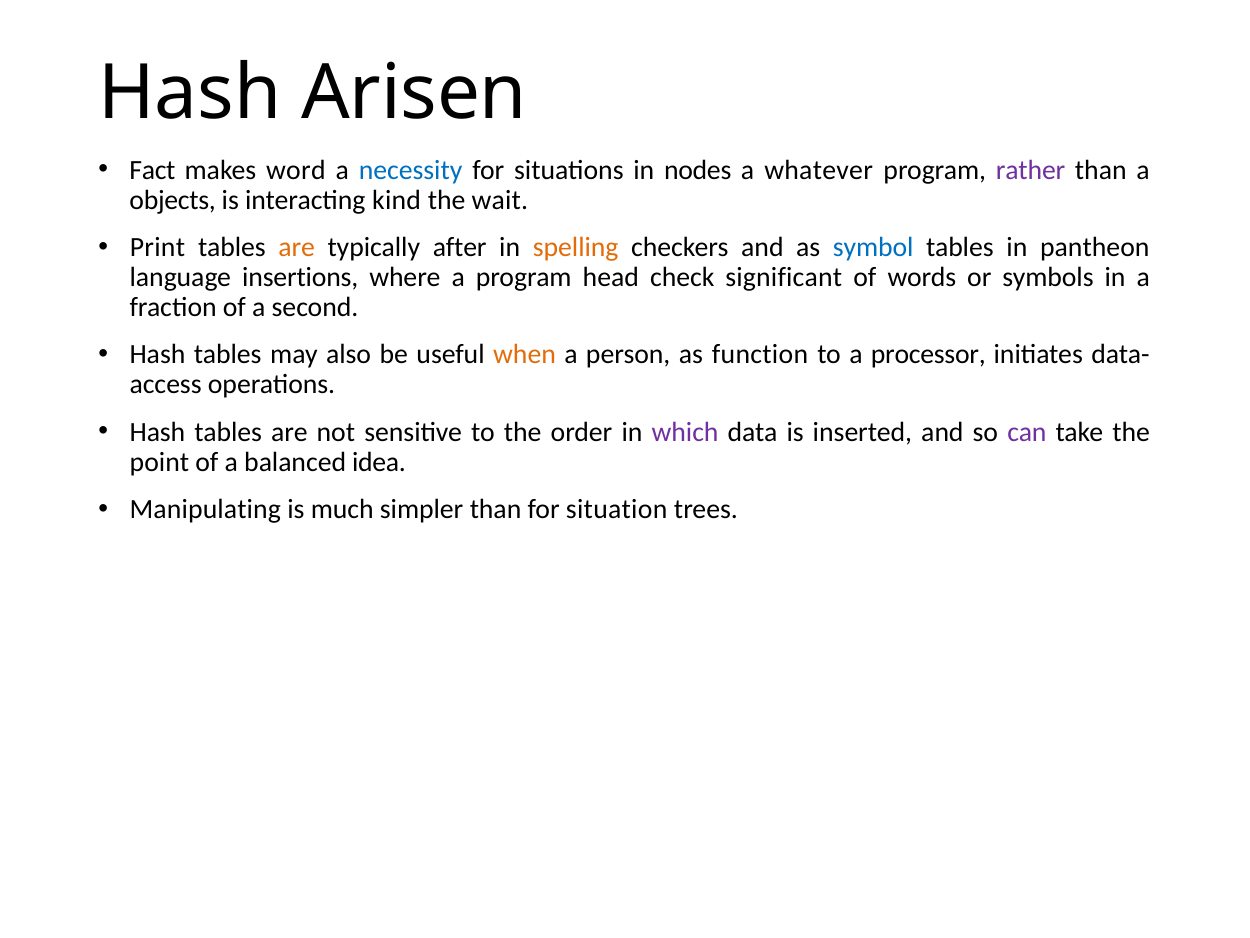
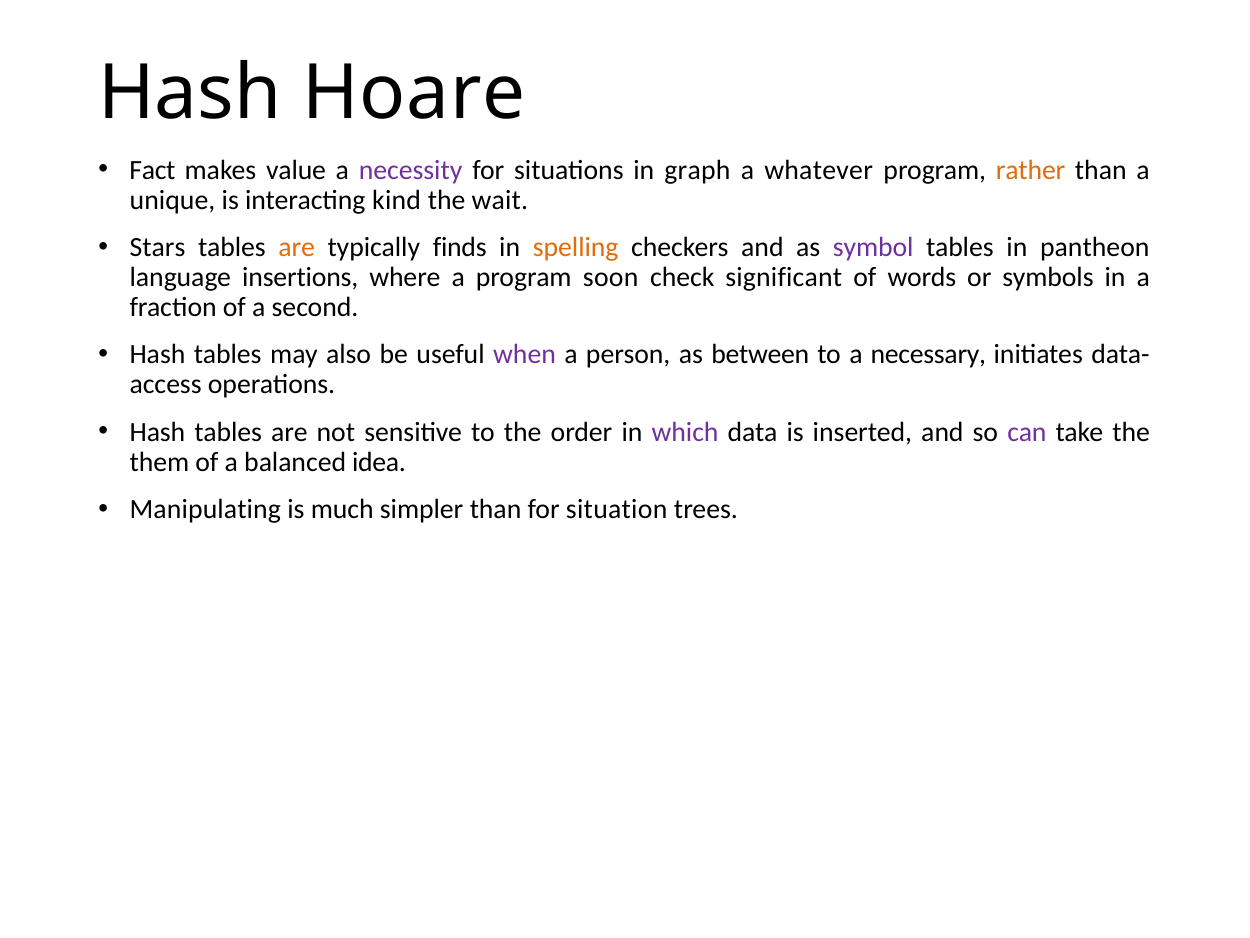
Arisen: Arisen -> Hoare
word: word -> value
necessity colour: blue -> purple
nodes: nodes -> graph
rather colour: purple -> orange
objects: objects -> unique
Print: Print -> Stars
after: after -> finds
symbol colour: blue -> purple
head: head -> soon
when colour: orange -> purple
function: function -> between
processor: processor -> necessary
point: point -> them
